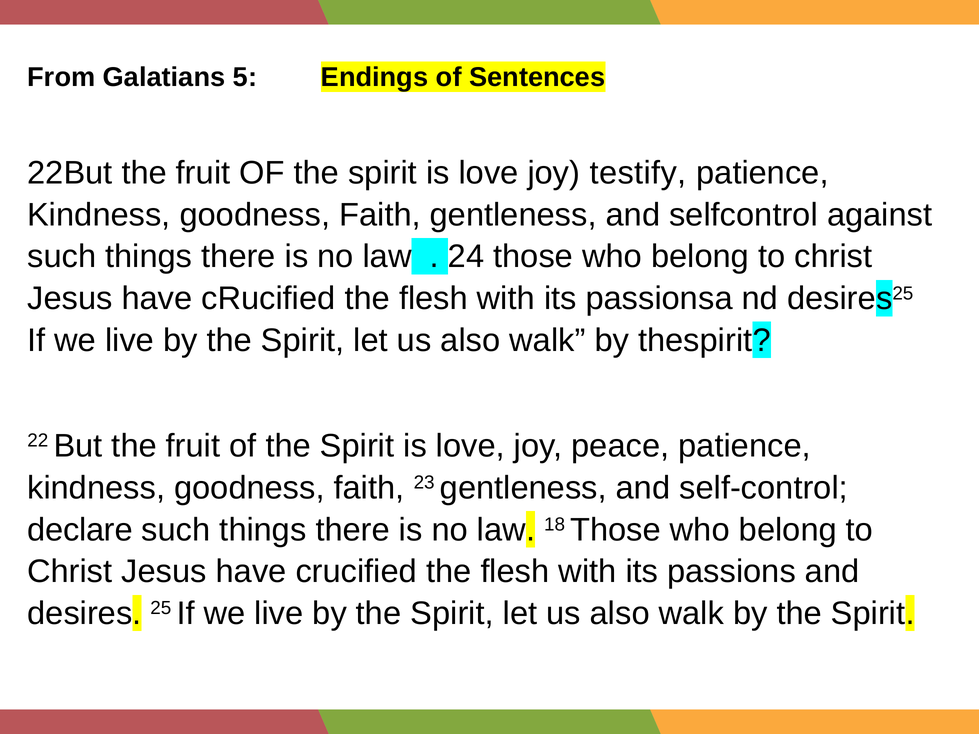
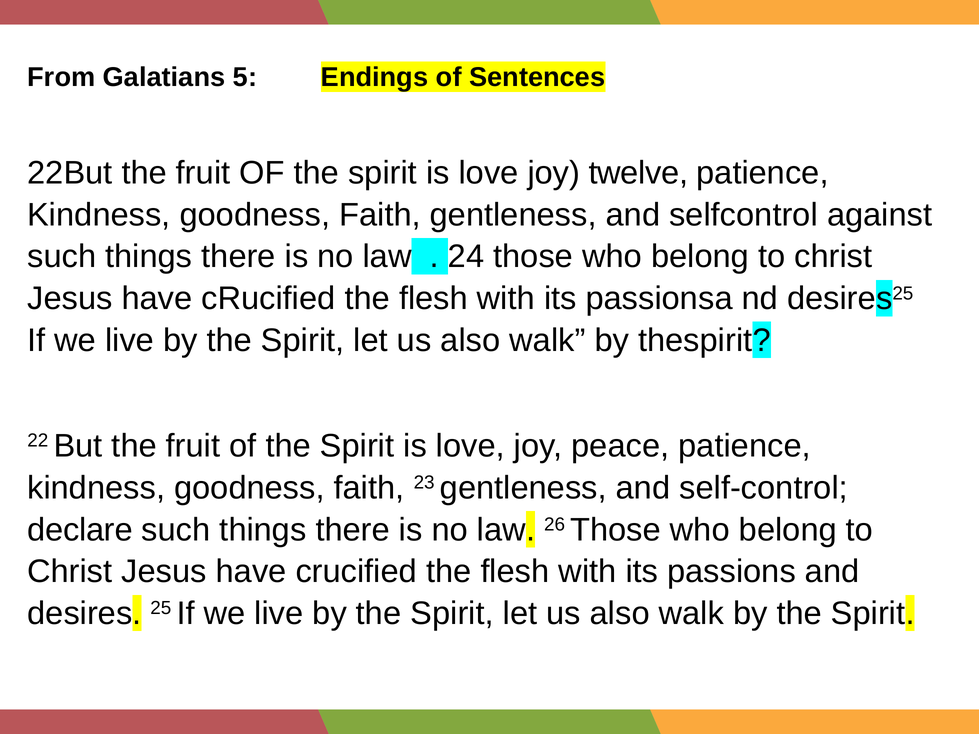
testify: testify -> twelve
18: 18 -> 26
